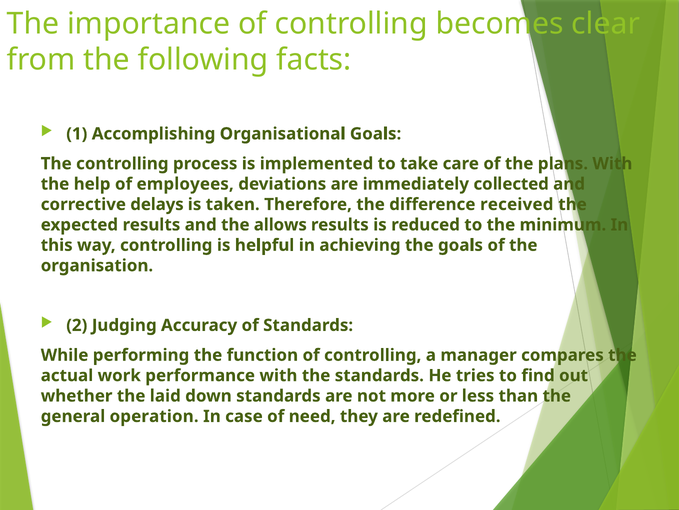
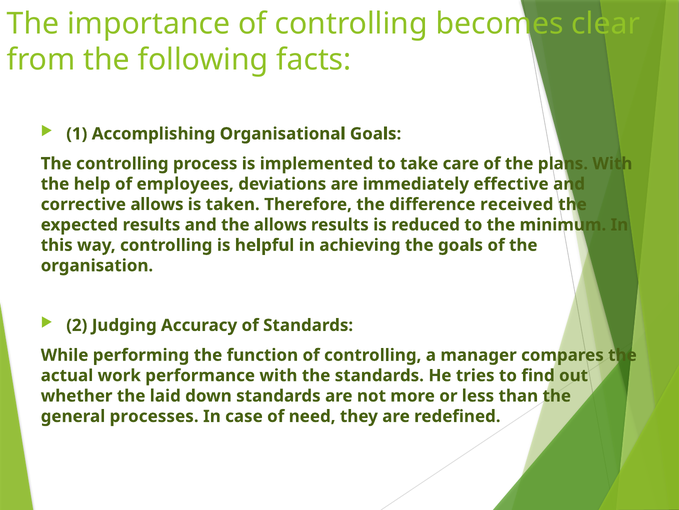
collected: collected -> effective
corrective delays: delays -> allows
operation: operation -> processes
